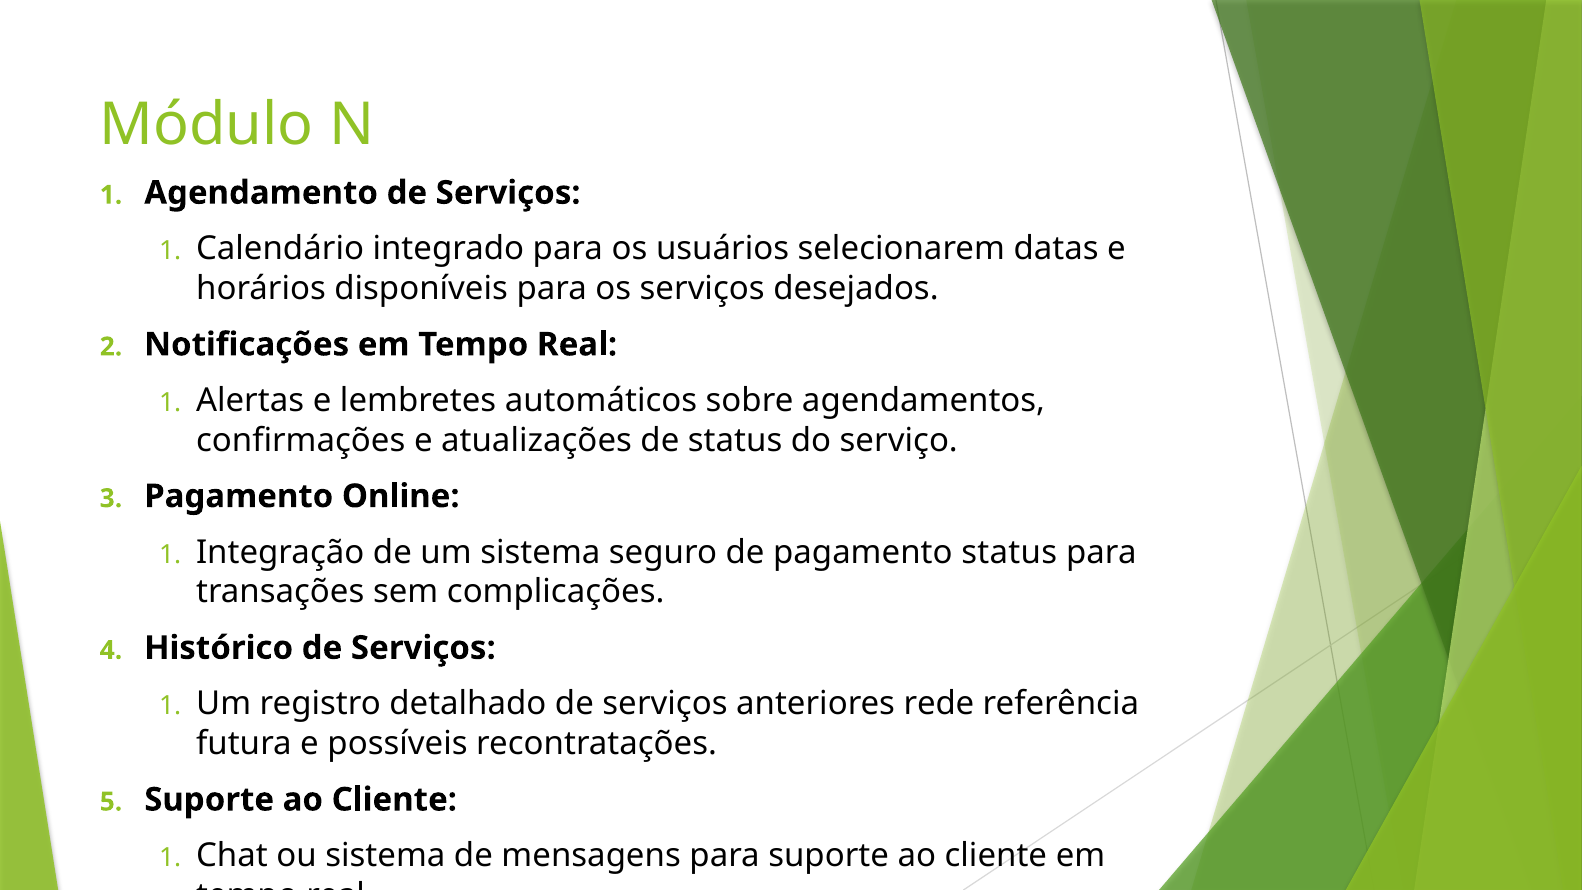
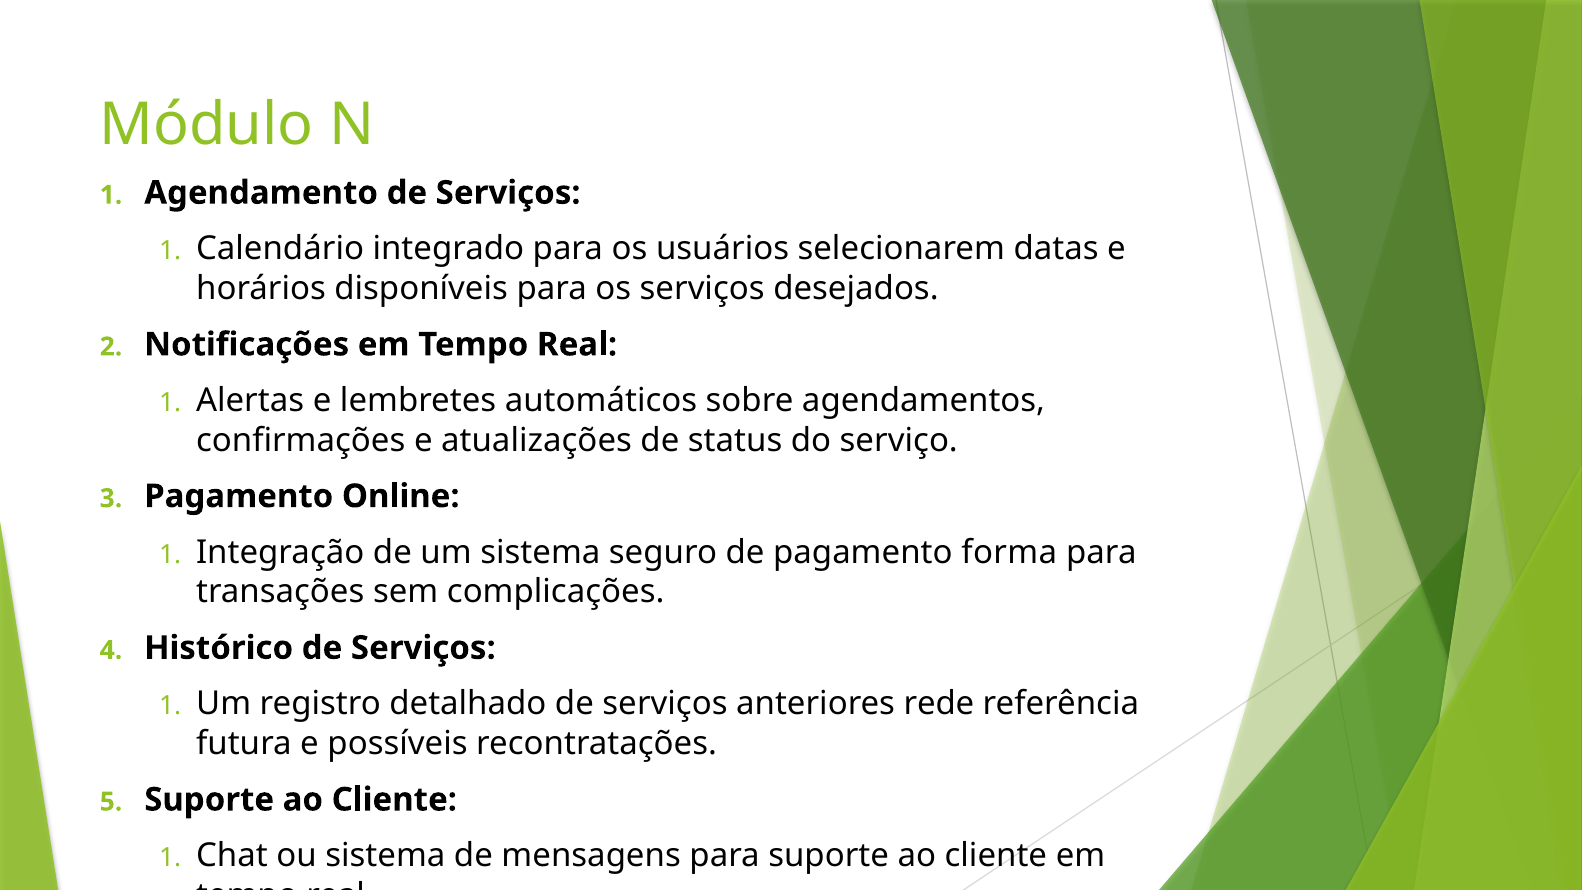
pagamento status: status -> forma
